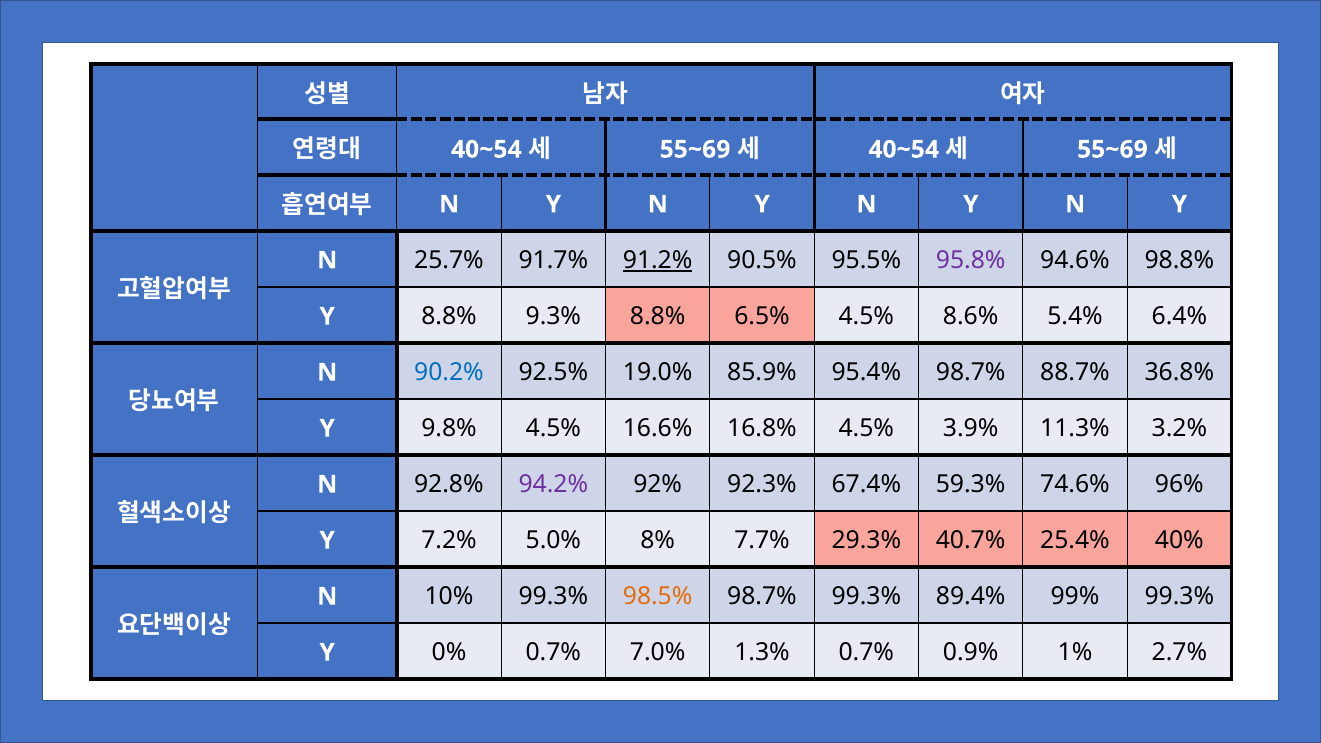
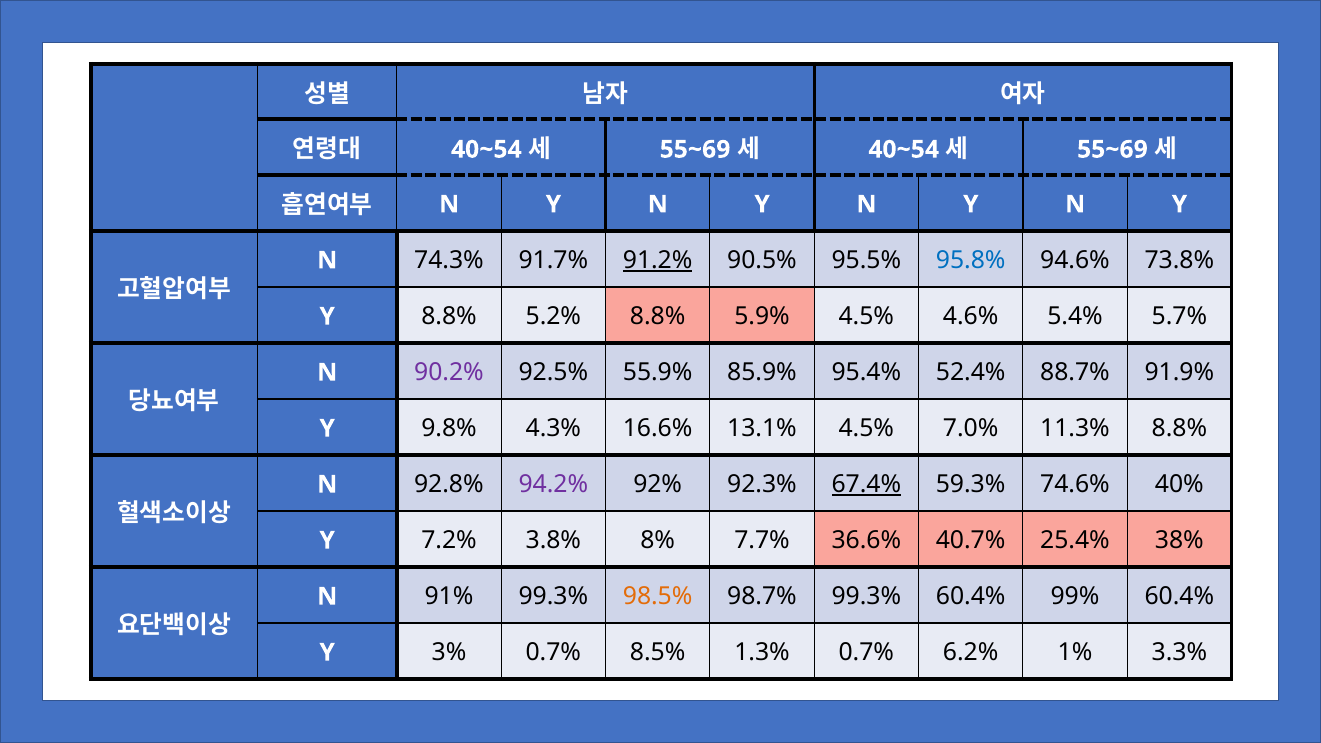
25.7%: 25.7% -> 74.3%
95.8% colour: purple -> blue
98.8%: 98.8% -> 73.8%
9.3%: 9.3% -> 5.2%
6.5%: 6.5% -> 5.9%
8.6%: 8.6% -> 4.6%
6.4%: 6.4% -> 5.7%
90.2% colour: blue -> purple
19.0%: 19.0% -> 55.9%
95.4% 98.7%: 98.7% -> 52.4%
36.8%: 36.8% -> 91.9%
9.8% 4.5%: 4.5% -> 4.3%
16.8%: 16.8% -> 13.1%
3.9%: 3.9% -> 7.0%
11.3% 3.2%: 3.2% -> 8.8%
67.4% underline: none -> present
96%: 96% -> 40%
5.0%: 5.0% -> 3.8%
29.3%: 29.3% -> 36.6%
40%: 40% -> 38%
10%: 10% -> 91%
99.3% 89.4%: 89.4% -> 60.4%
99% 99.3%: 99.3% -> 60.4%
0%: 0% -> 3%
7.0%: 7.0% -> 8.5%
0.9%: 0.9% -> 6.2%
2.7%: 2.7% -> 3.3%
